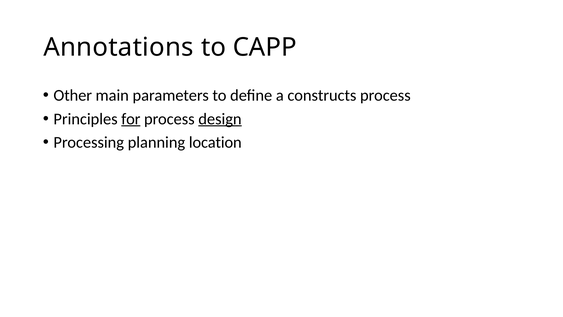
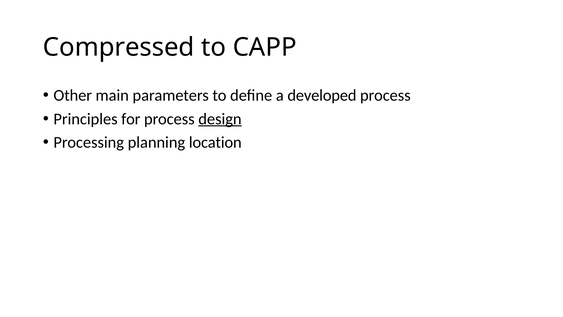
Annotations: Annotations -> Compressed
constructs: constructs -> developed
for underline: present -> none
